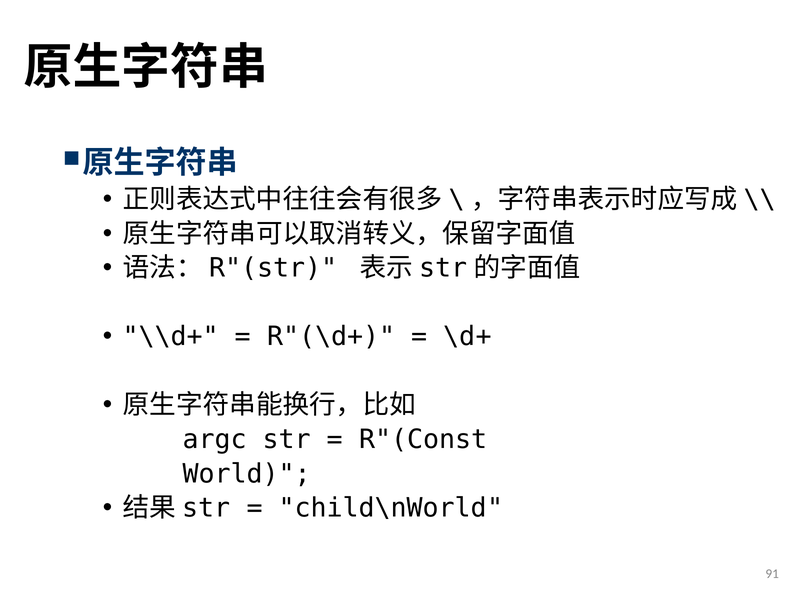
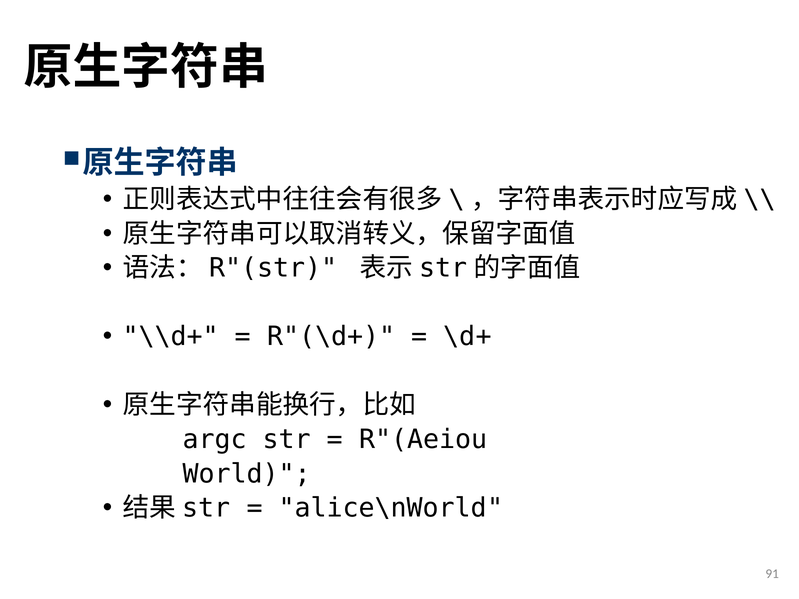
R"(Const: R"(Const -> R"(Aeiou
child\nWorld: child\nWorld -> alice\nWorld
